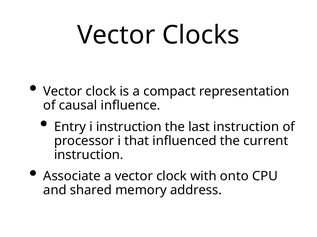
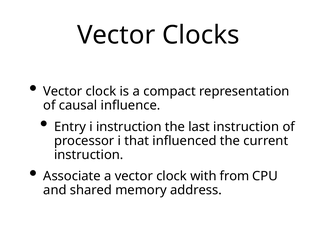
onto: onto -> from
